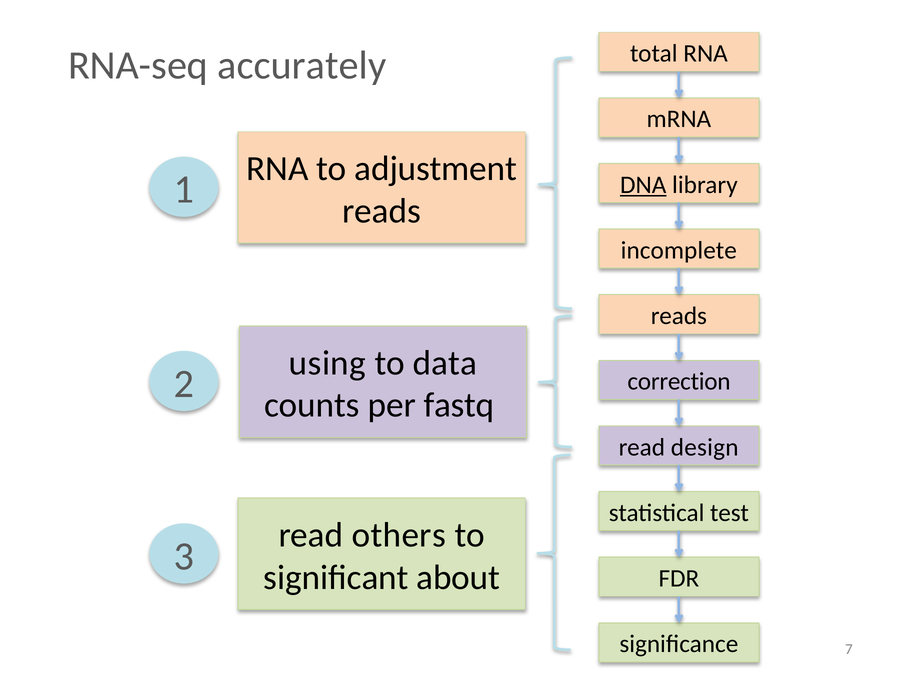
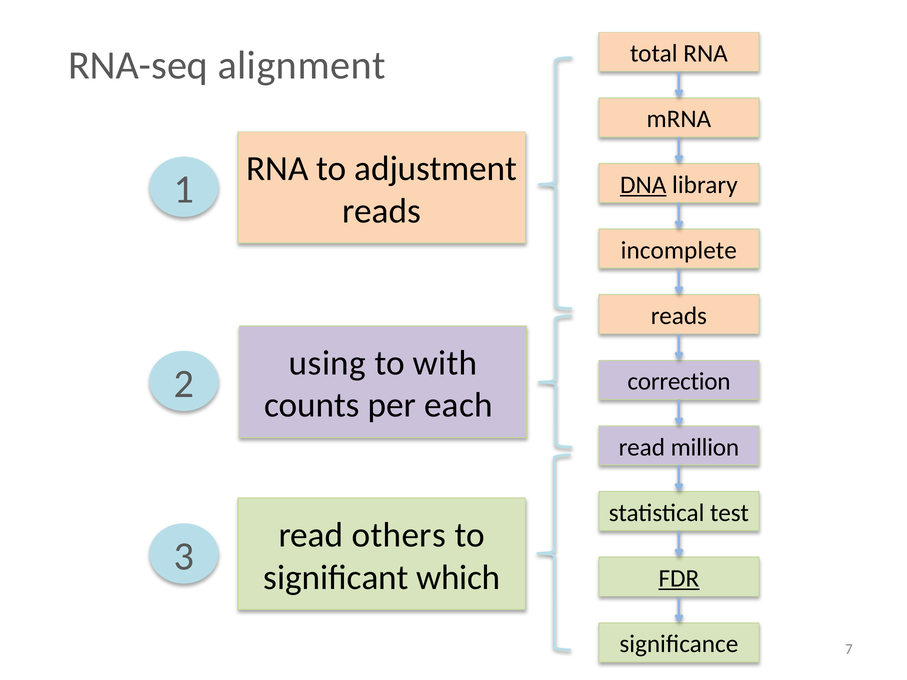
accurately: accurately -> alignment
data: data -> with
fastq: fastq -> each
design: design -> million
about: about -> which
FDR underline: none -> present
